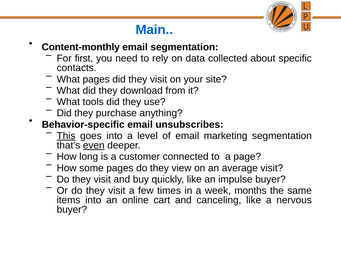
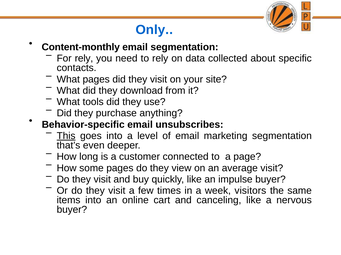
Main: Main -> Only
For first: first -> rely
even underline: present -> none
months: months -> visitors
